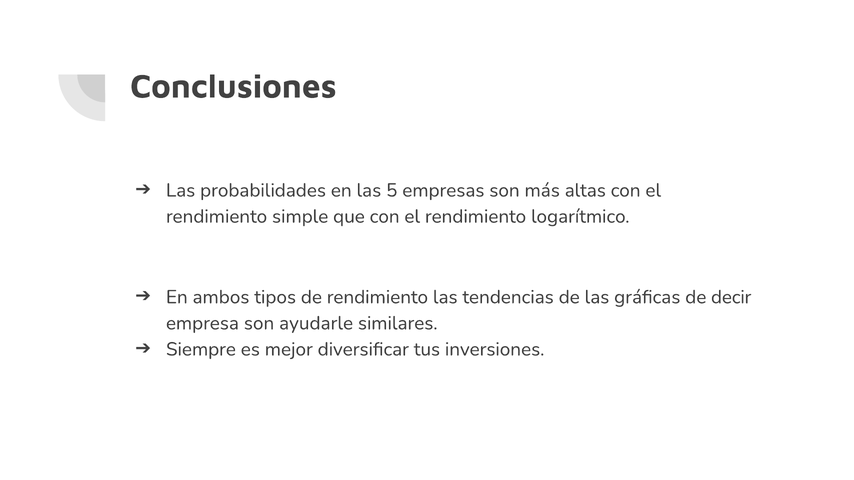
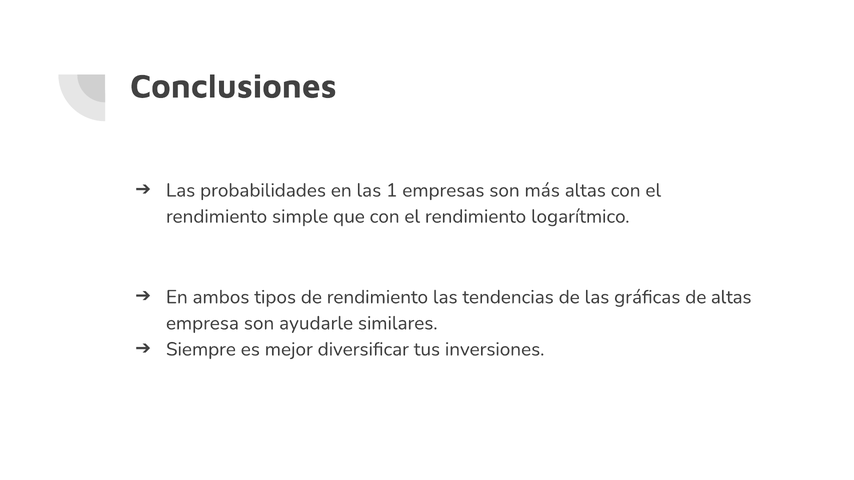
5: 5 -> 1
de decir: decir -> altas
